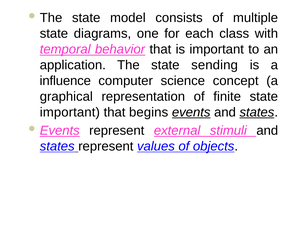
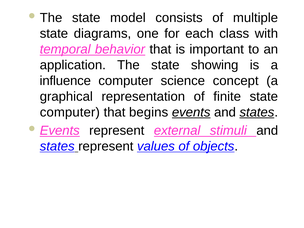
sending: sending -> showing
important at (70, 112): important -> computer
